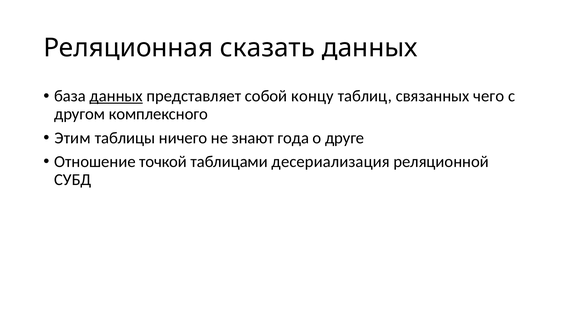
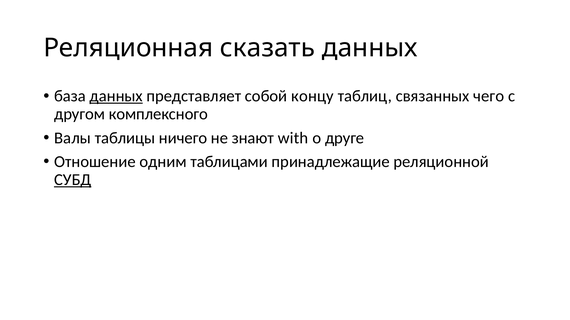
Этим: Этим -> Валы
года: года -> with
точкой: точкой -> одним
десериализация: десериализация -> принадлежащие
СУБД underline: none -> present
